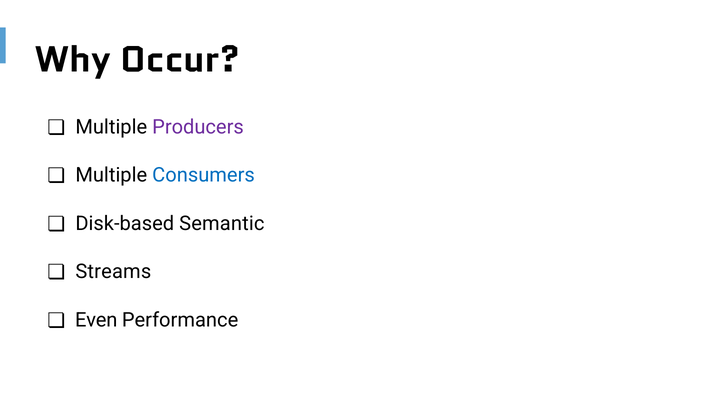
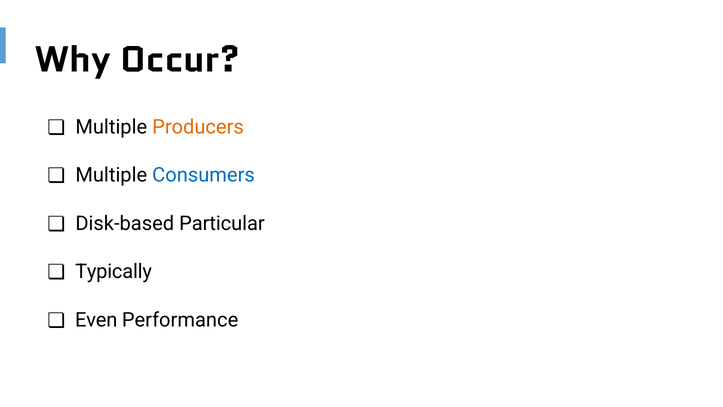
Producers colour: purple -> orange
Semantic: Semantic -> Particular
Streams: Streams -> Typically
